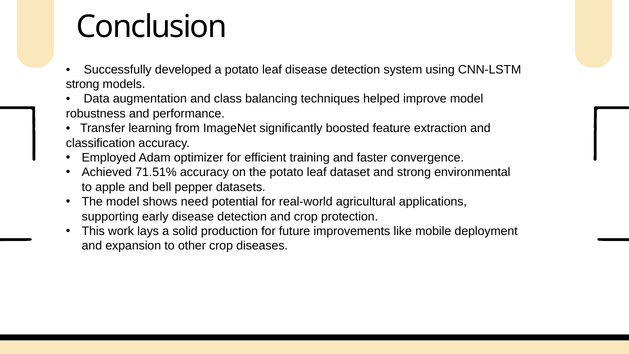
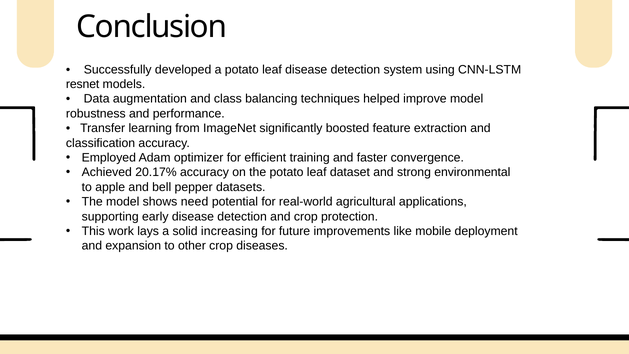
strong at (83, 84): strong -> resnet
71.51%: 71.51% -> 20.17%
production: production -> increasing
